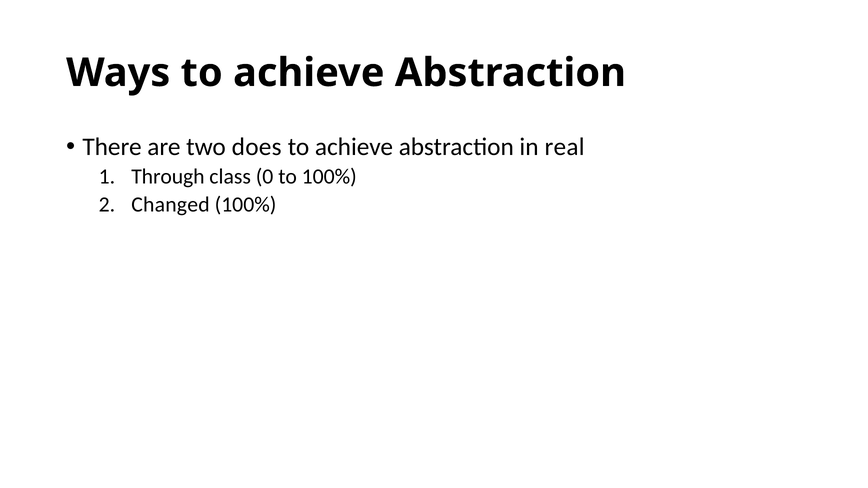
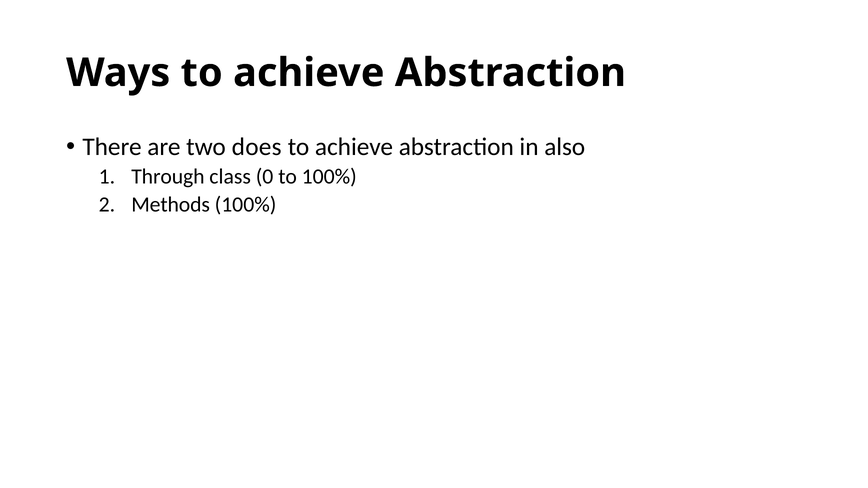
real: real -> also
Changed: Changed -> Methods
